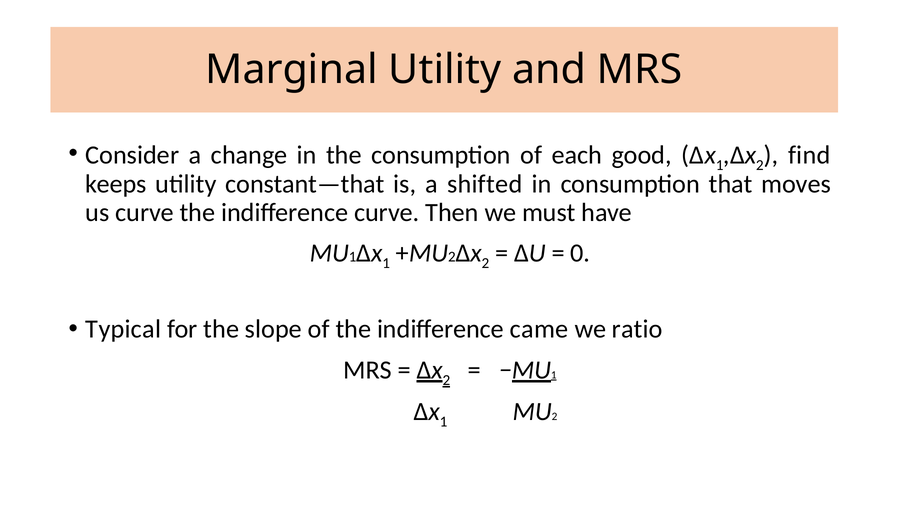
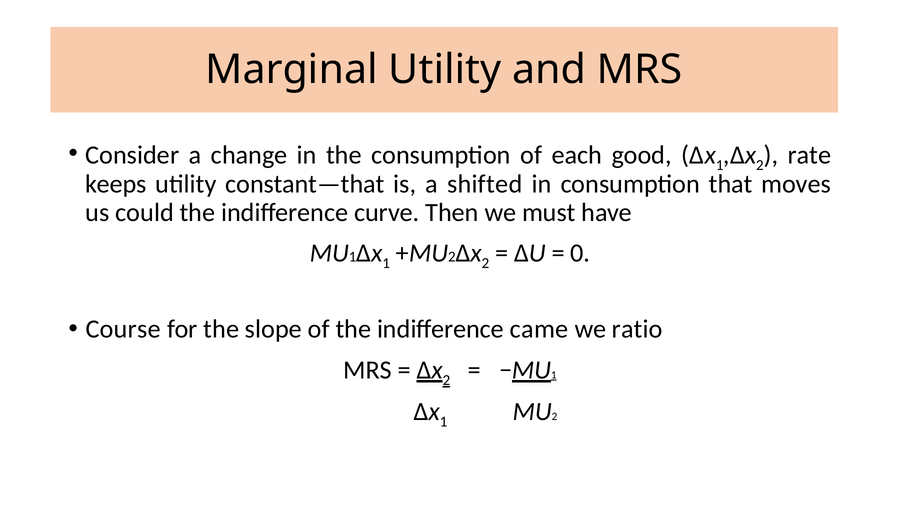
find: find -> rate
us curve: curve -> could
Typical: Typical -> Course
